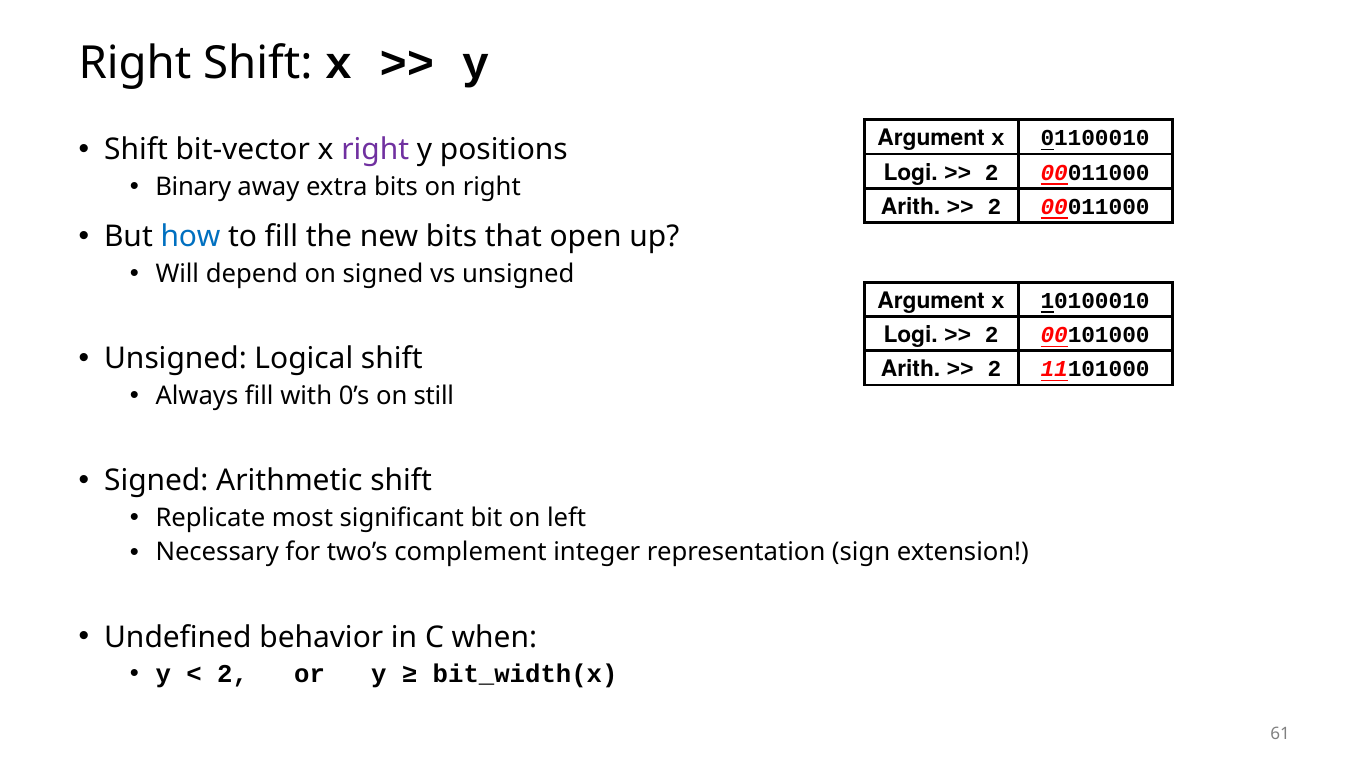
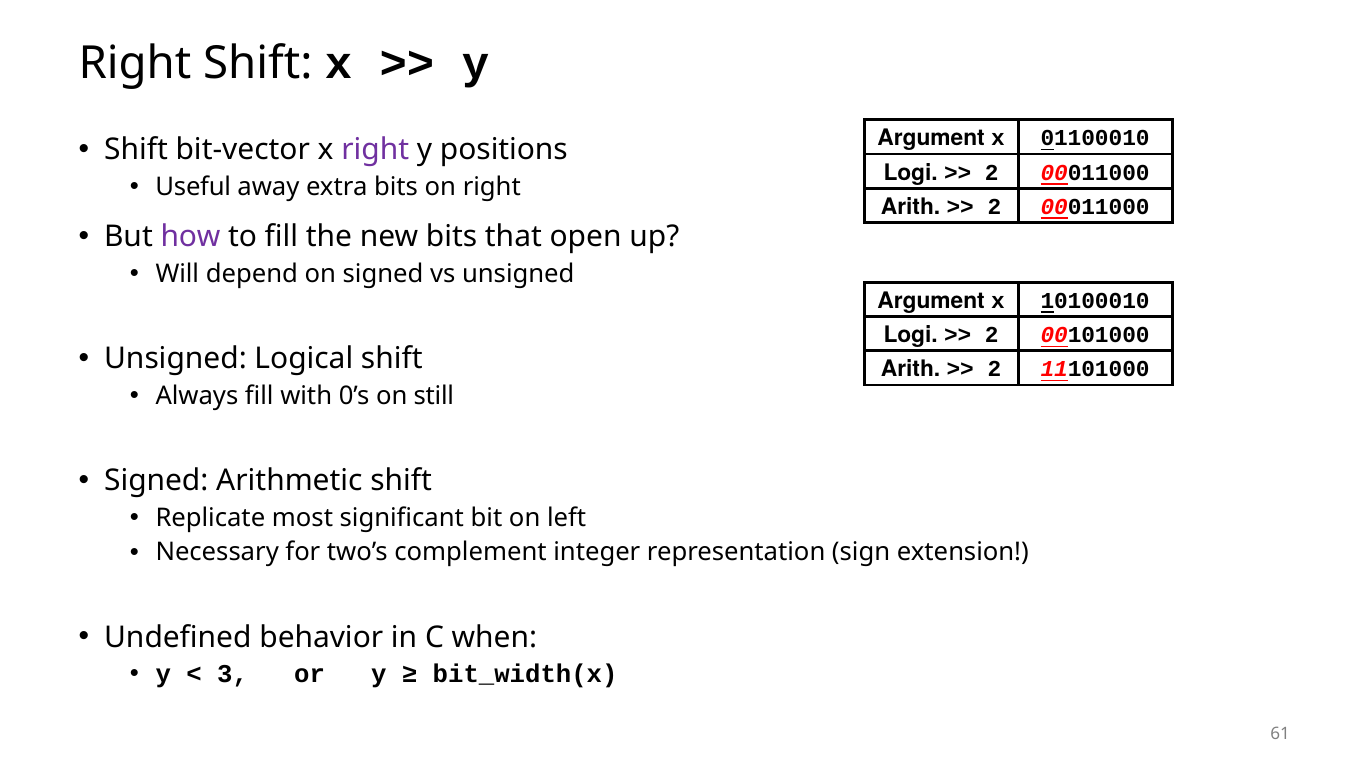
Binary: Binary -> Useful
how colour: blue -> purple
2 at (233, 675): 2 -> 3
